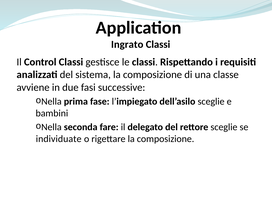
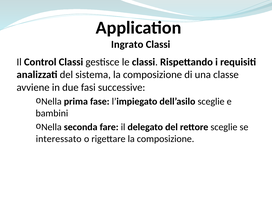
individuate: individuate -> interessato
